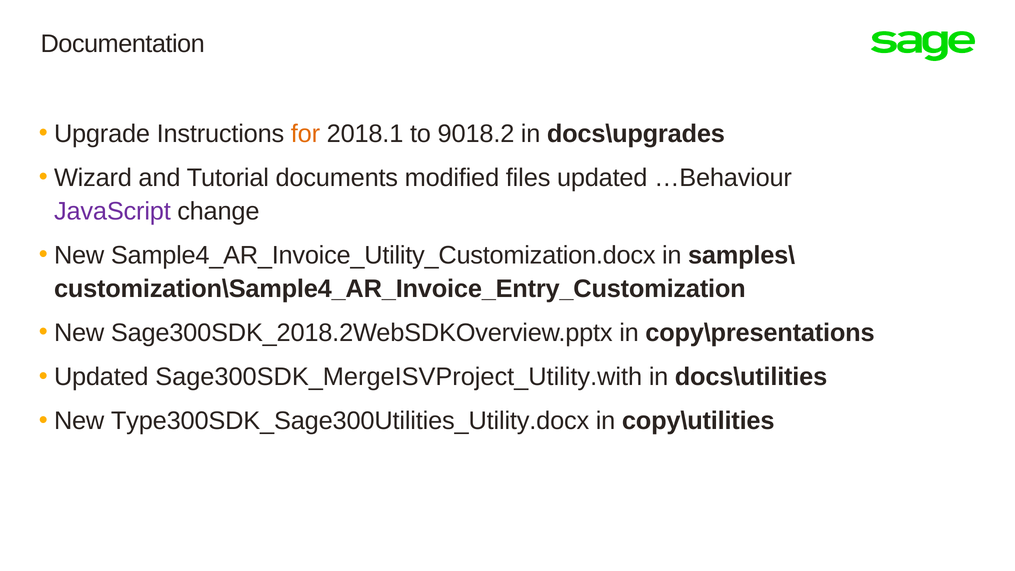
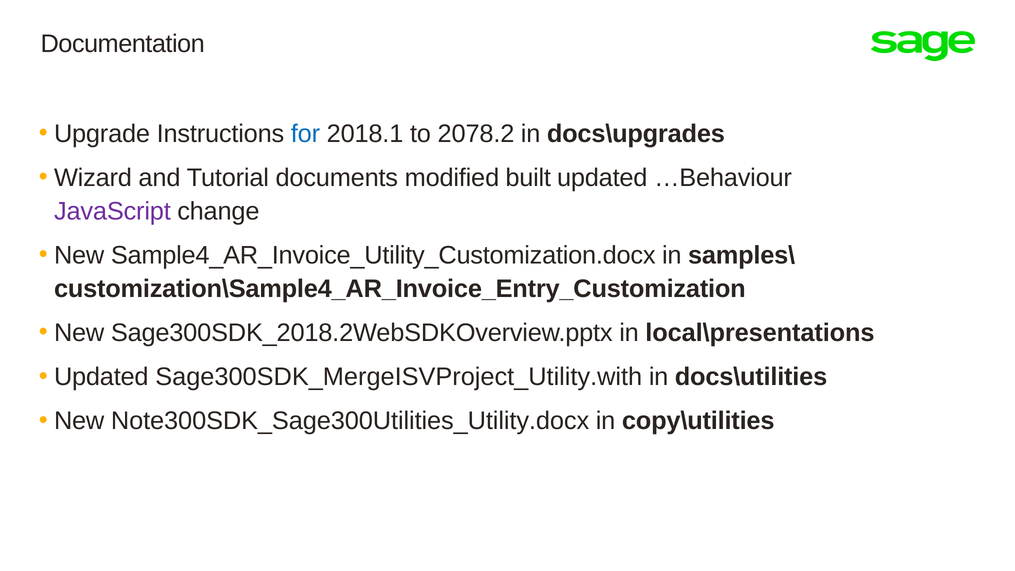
for colour: orange -> blue
9018.2: 9018.2 -> 2078.2
files: files -> built
copy\presentations: copy\presentations -> local\presentations
Type300SDK_Sage300Utilities_Utility.docx: Type300SDK_Sage300Utilities_Utility.docx -> Note300SDK_Sage300Utilities_Utility.docx
